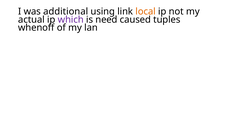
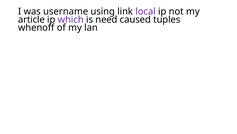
additional: additional -> username
local colour: orange -> purple
actual: actual -> article
